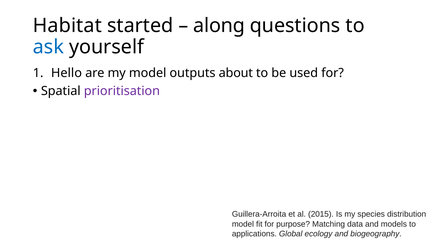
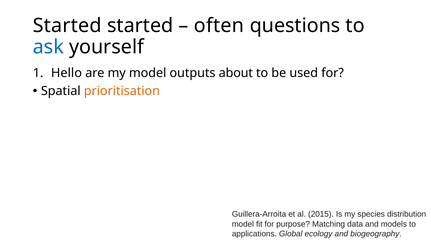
Habitat at (67, 26): Habitat -> Started
along: along -> often
prioritisation colour: purple -> orange
